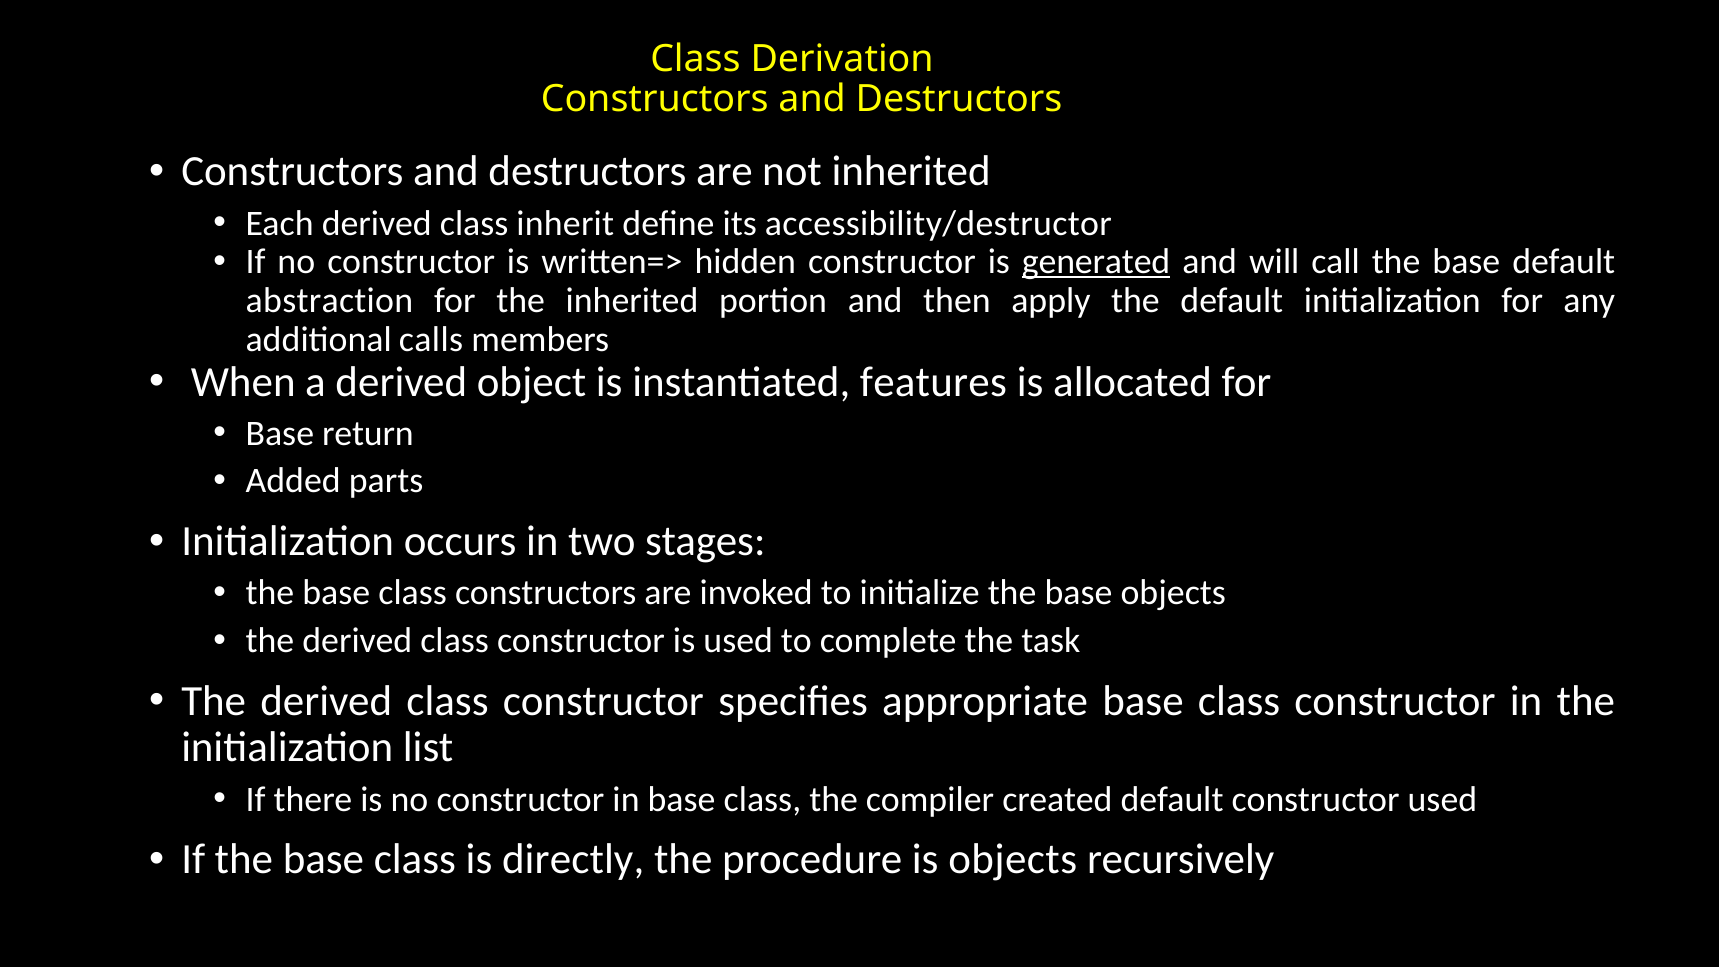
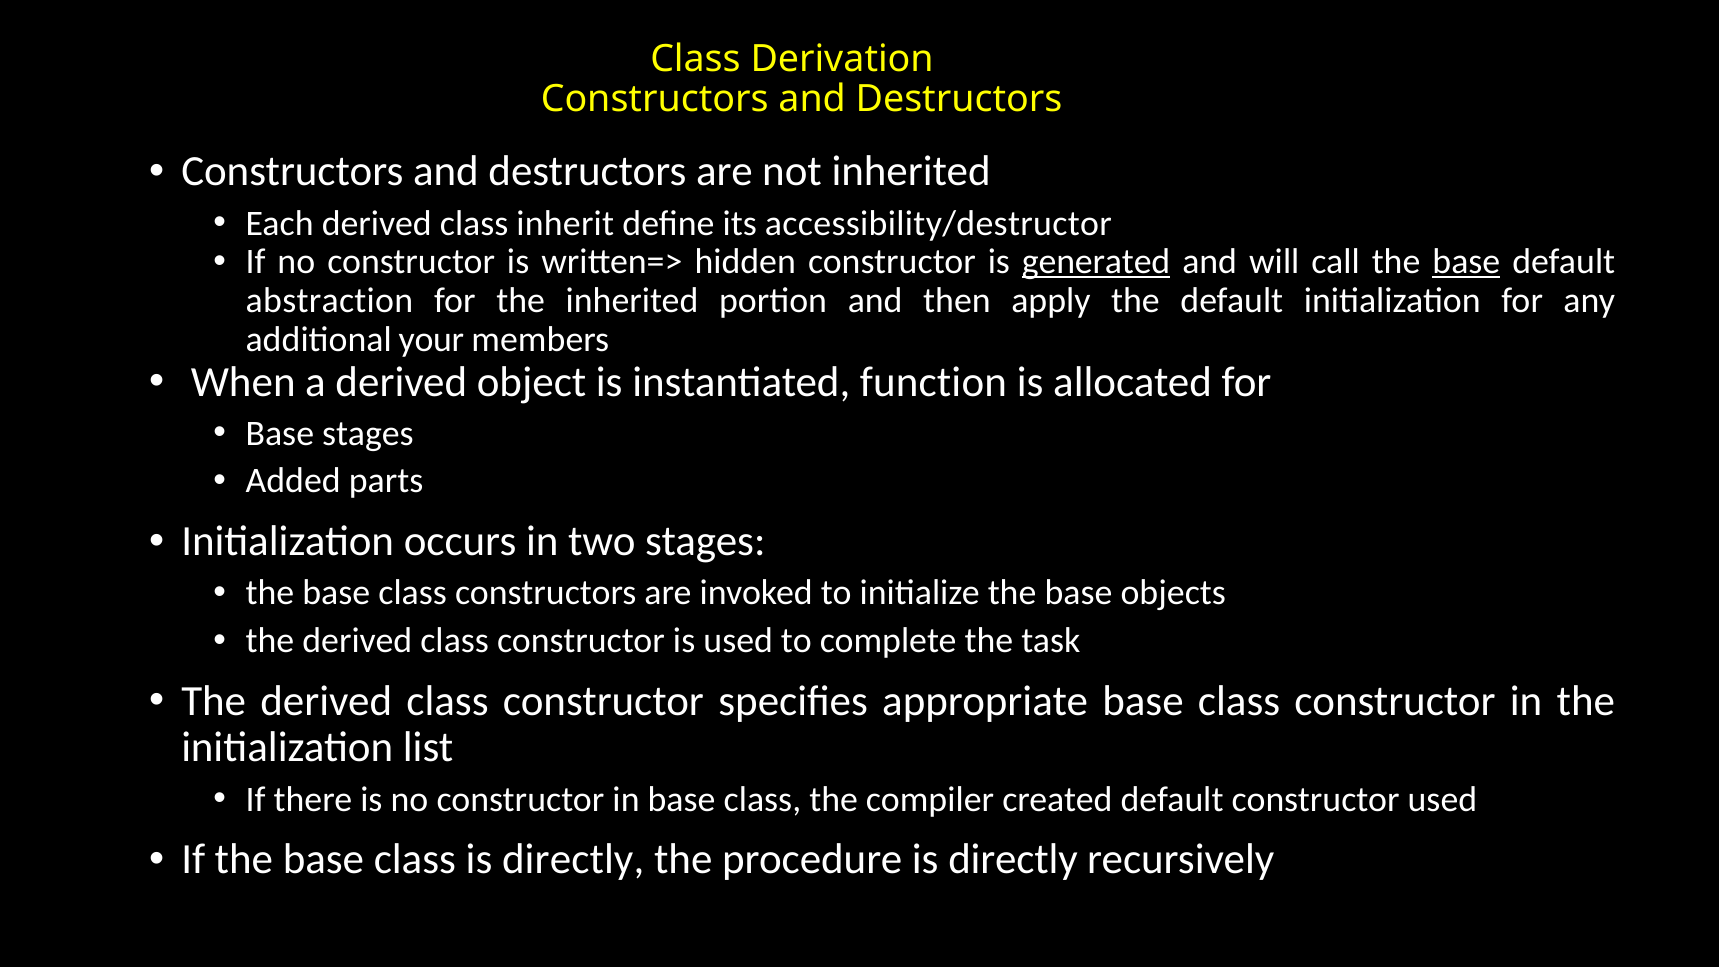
base at (1466, 262) underline: none -> present
calls: calls -> your
features: features -> function
Base return: return -> stages
procedure is objects: objects -> directly
